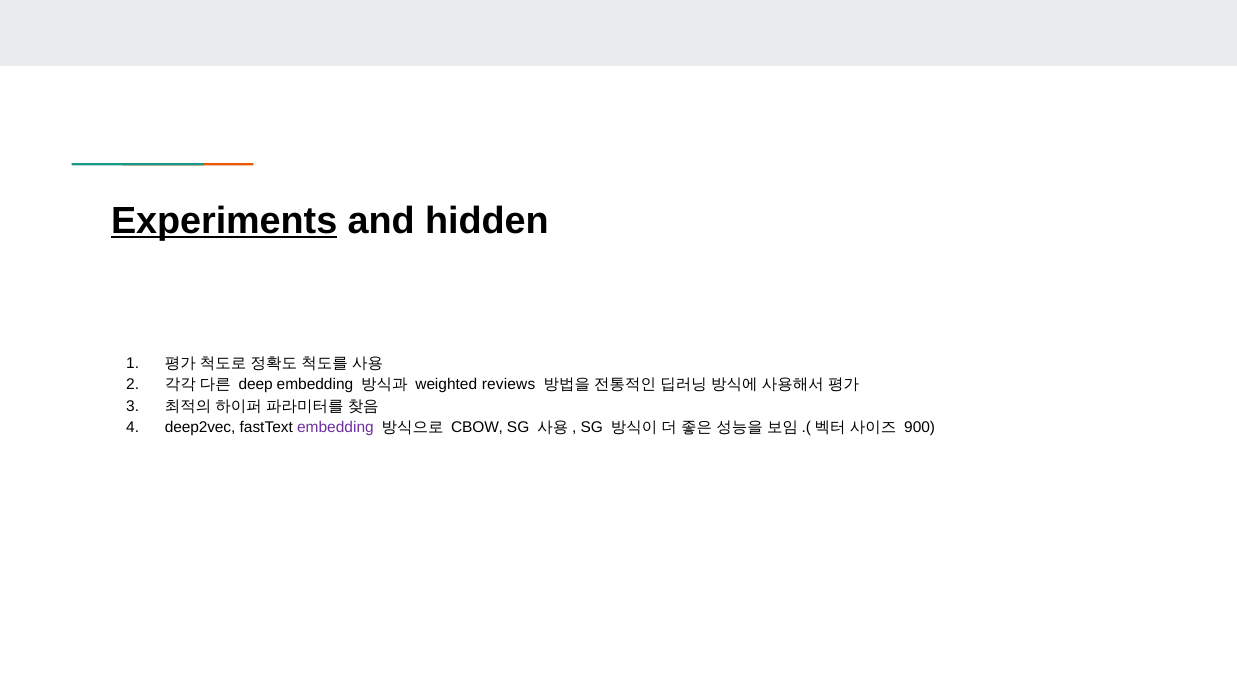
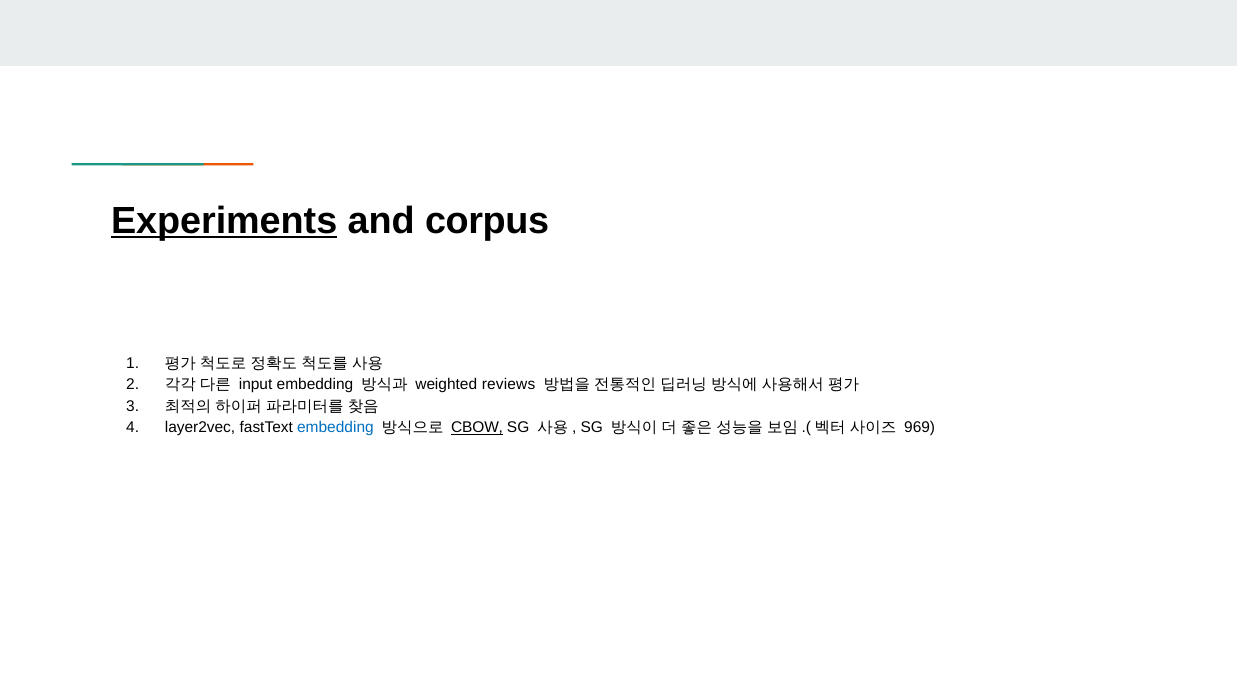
hidden: hidden -> corpus
deep: deep -> input
deep2vec: deep2vec -> layer2vec
embedding at (335, 427) colour: purple -> blue
CBOW underline: none -> present
900: 900 -> 969
